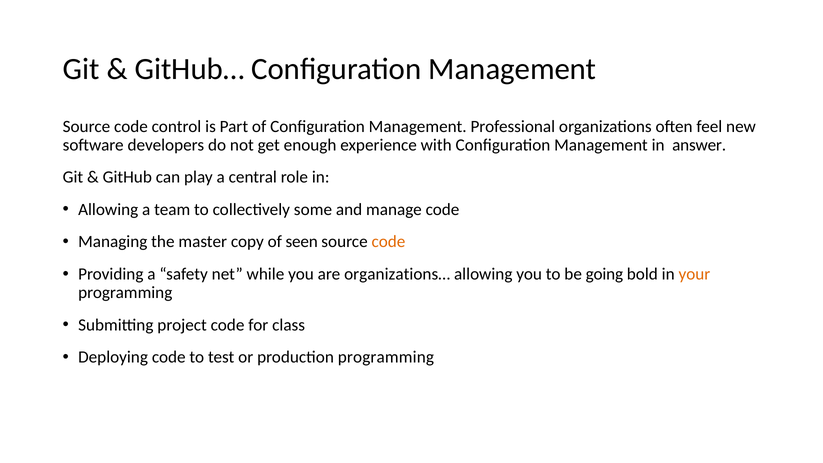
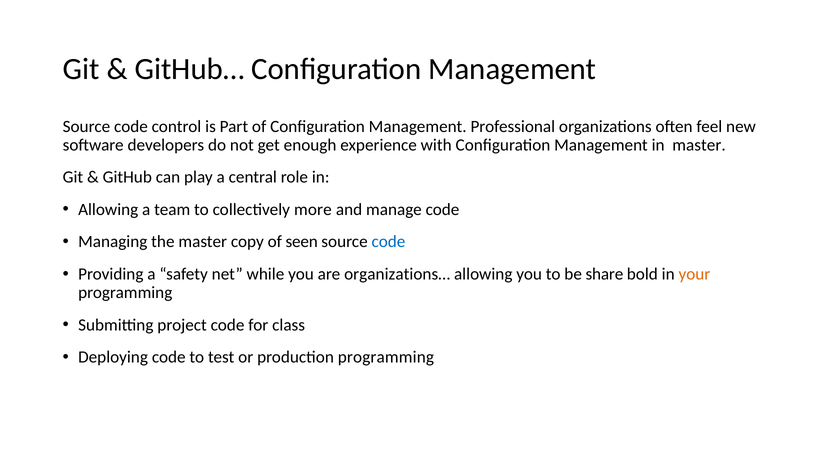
in answer: answer -> master
some: some -> more
code at (388, 242) colour: orange -> blue
going: going -> share
